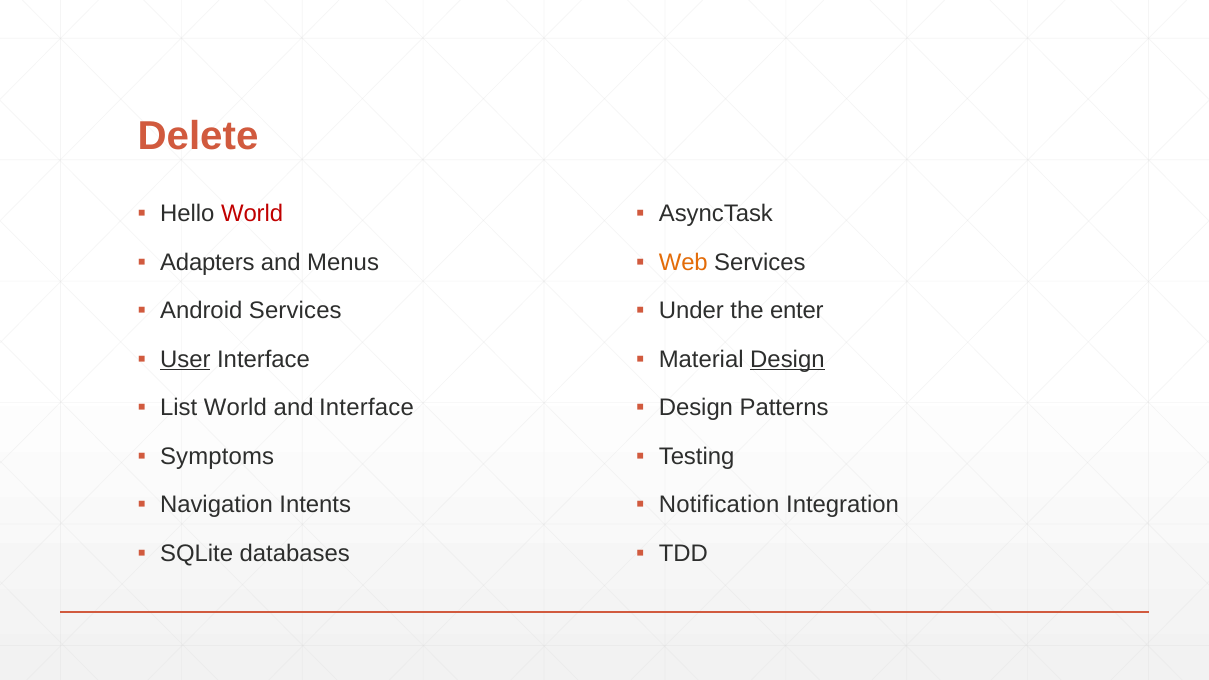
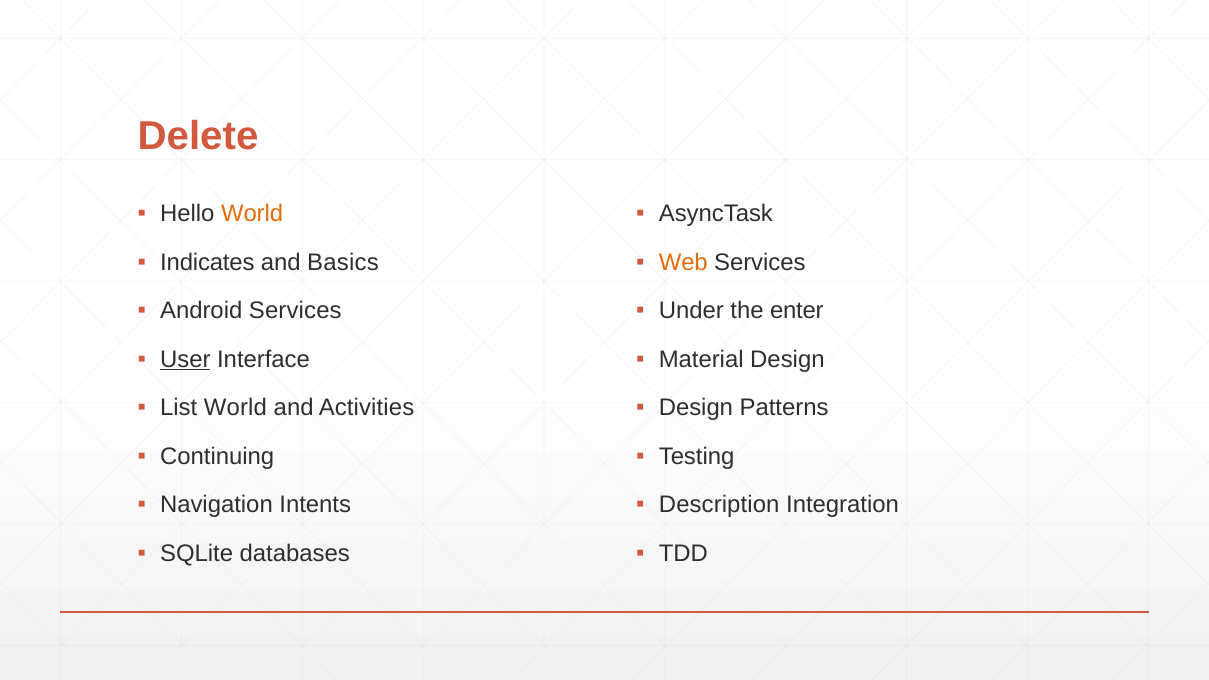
World at (252, 214) colour: red -> orange
Adapters: Adapters -> Indicates
Menus: Menus -> Basics
Design at (787, 359) underline: present -> none
and Interface: Interface -> Activities
Symptoms: Symptoms -> Continuing
Notification: Notification -> Description
